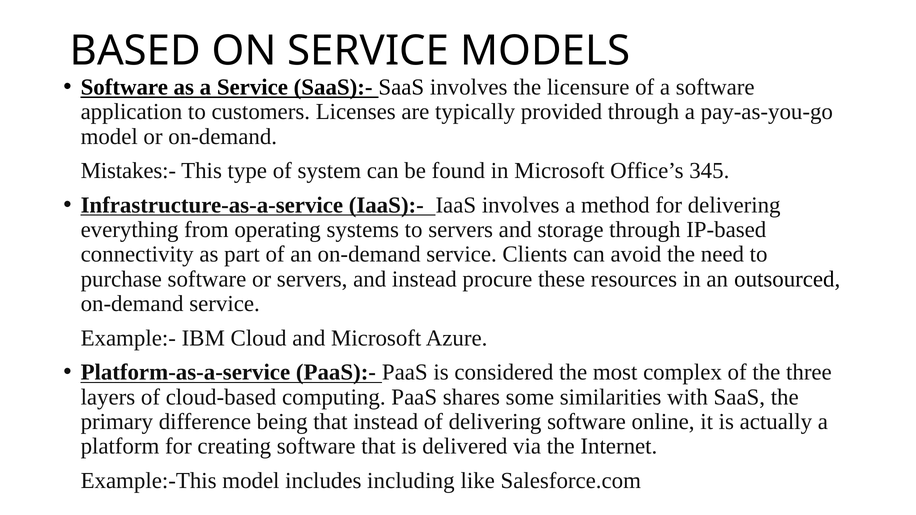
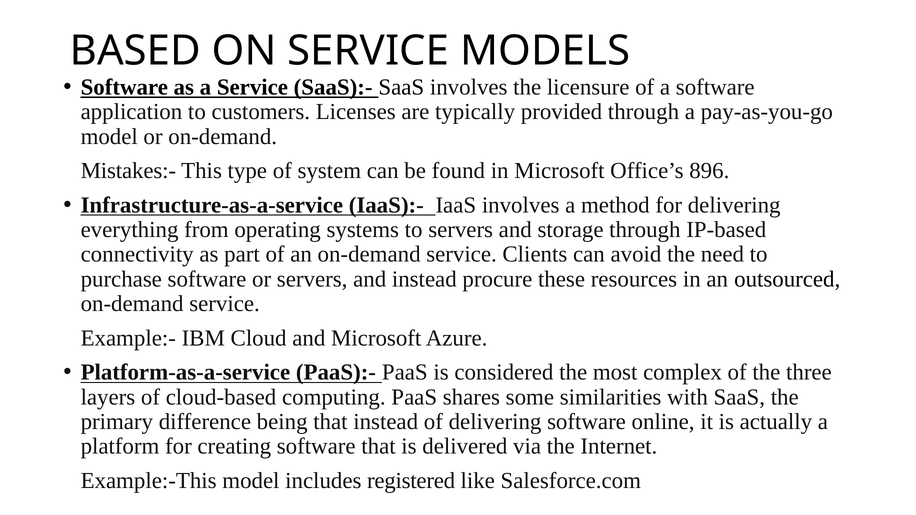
345: 345 -> 896
including: including -> registered
